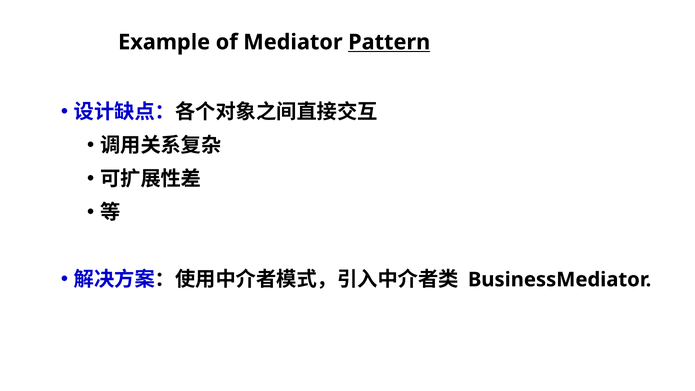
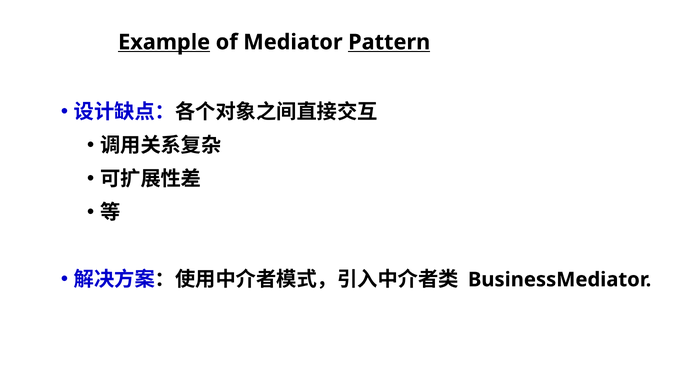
Example underline: none -> present
